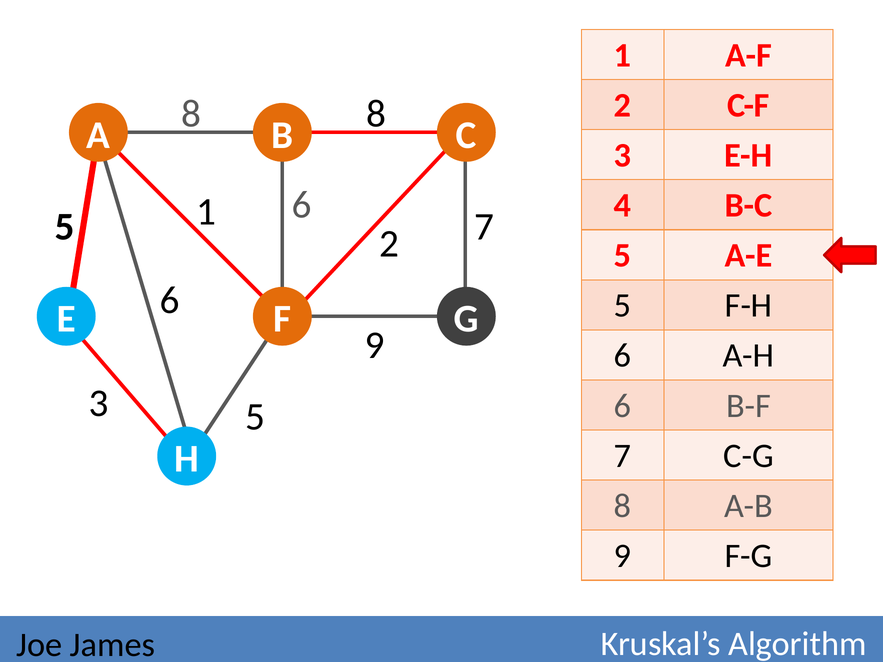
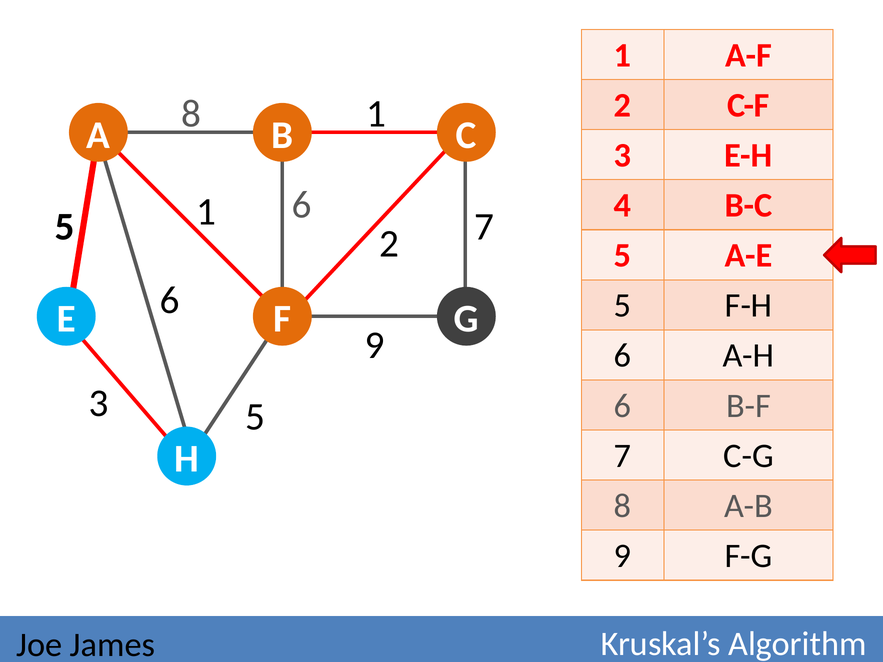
8 8: 8 -> 1
